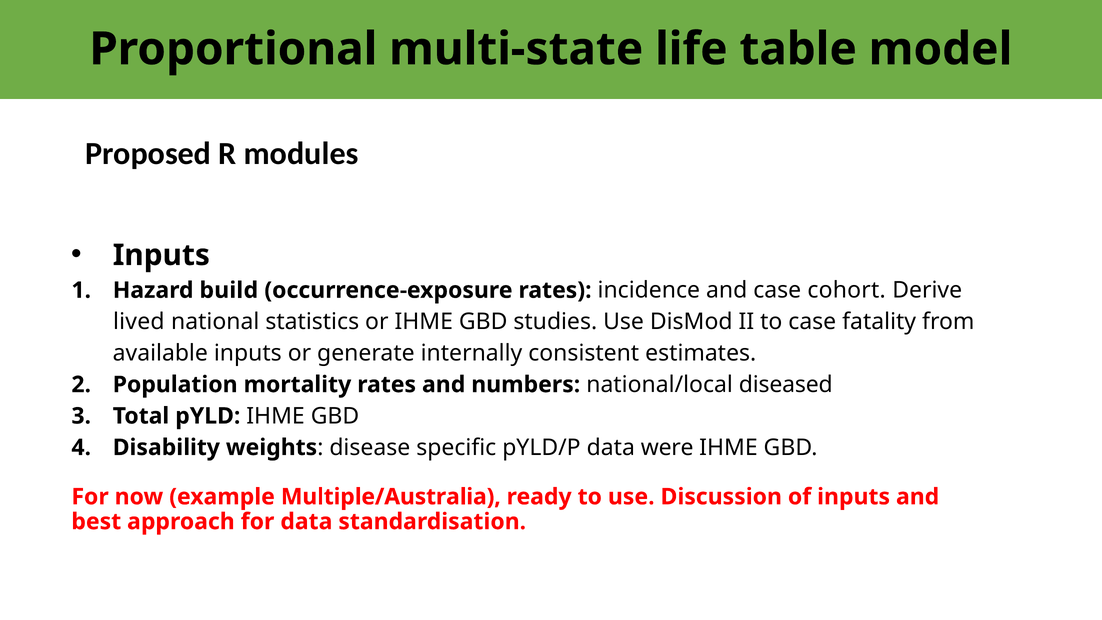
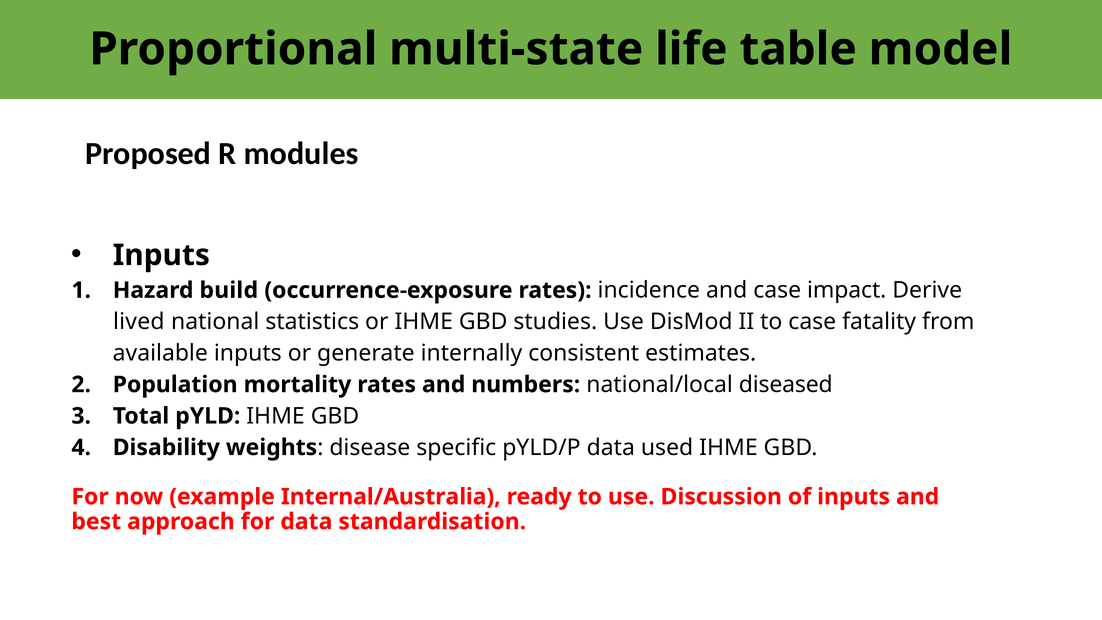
cohort: cohort -> impact
were: were -> used
Multiple/Australia: Multiple/Australia -> Internal/Australia
